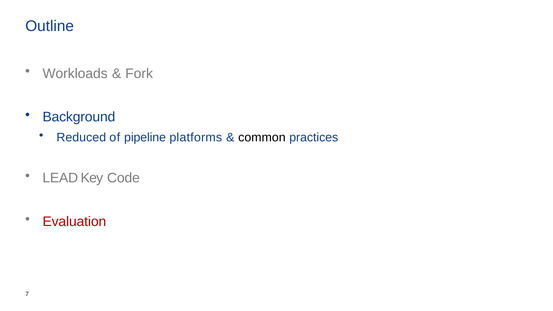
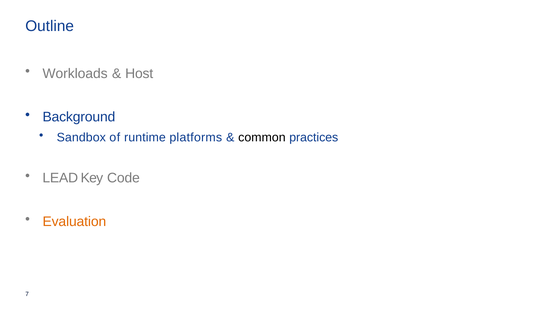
Fork: Fork -> Host
Reduced: Reduced -> Sandbox
pipeline: pipeline -> runtime
Evaluation colour: red -> orange
